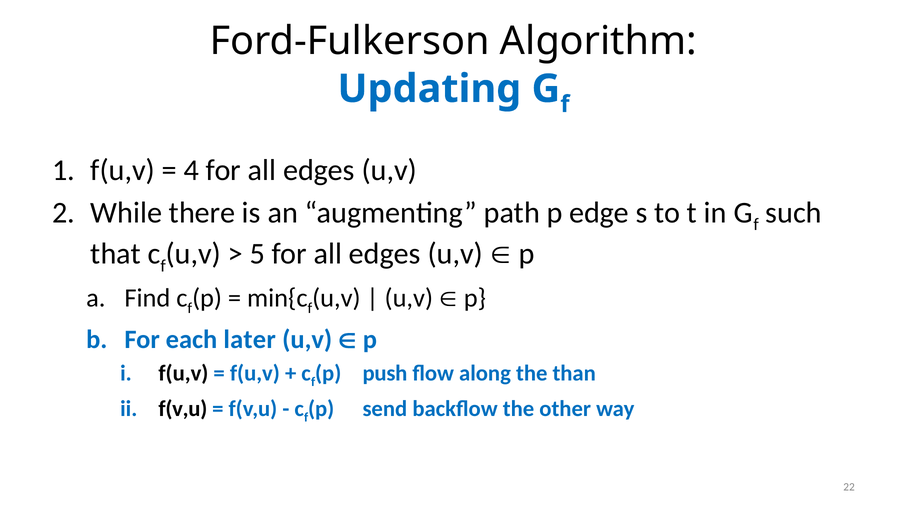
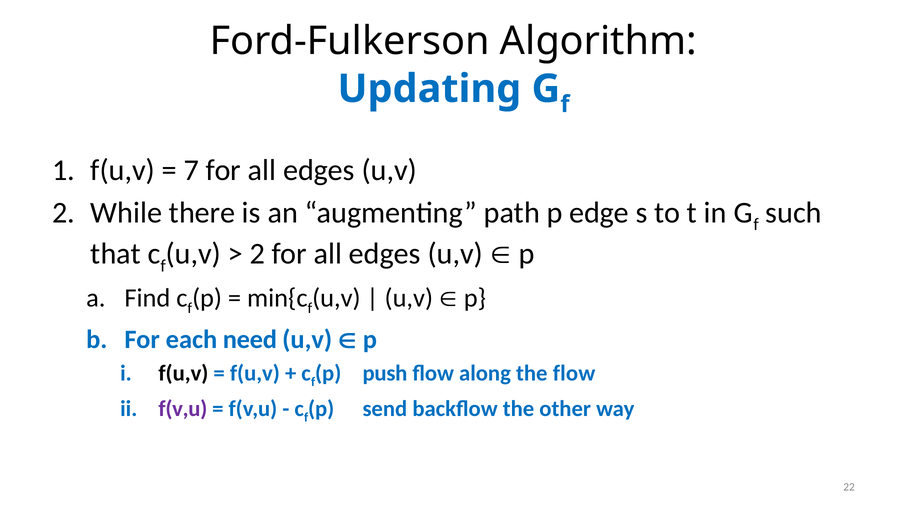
4: 4 -> 7
5 at (257, 254): 5 -> 2
later: later -> need
the than: than -> flow
f(v,u at (183, 409) colour: black -> purple
